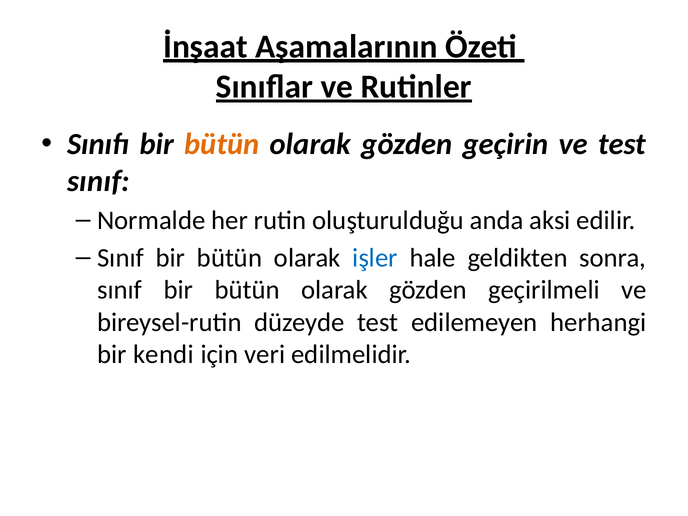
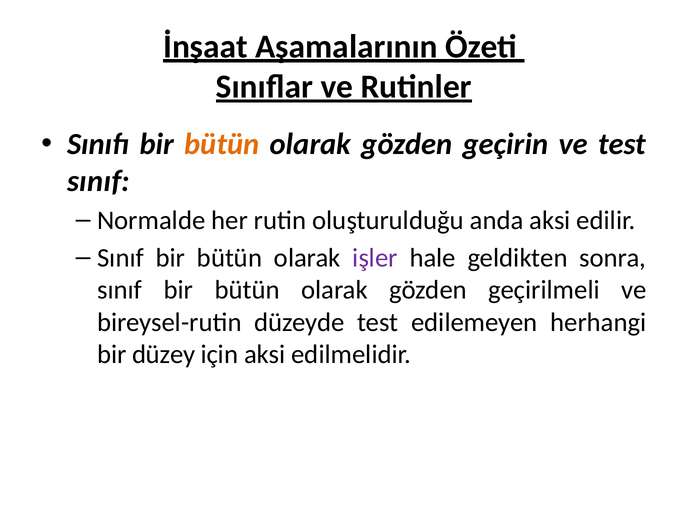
işler colour: blue -> purple
kendi: kendi -> düzey
için veri: veri -> aksi
